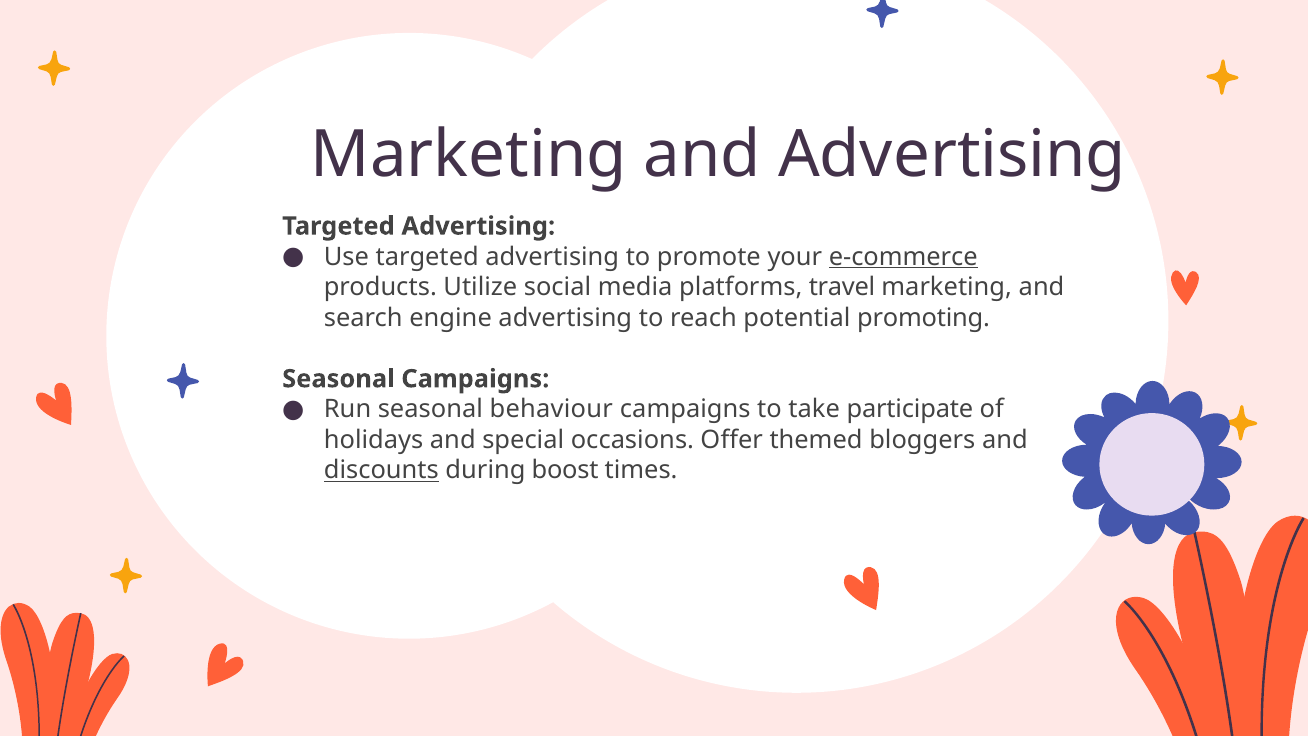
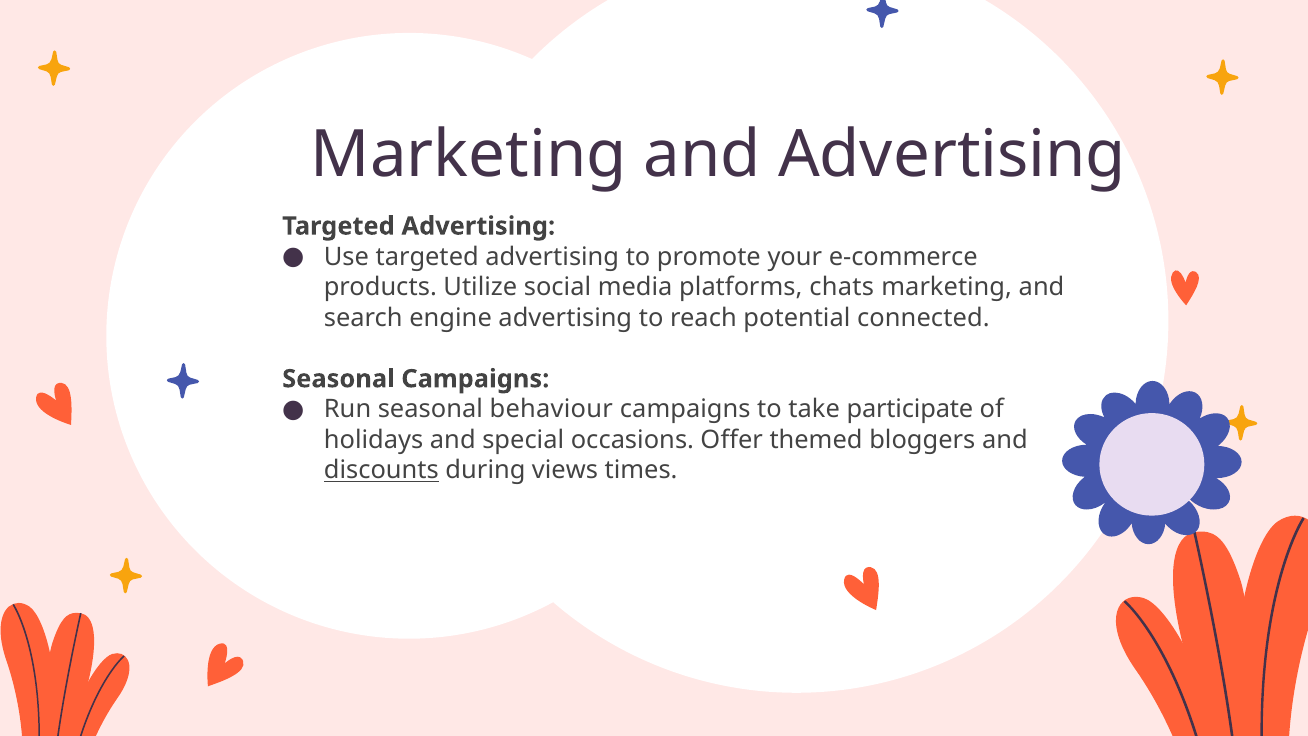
e-commerce underline: present -> none
travel: travel -> chats
promoting: promoting -> connected
boost: boost -> views
